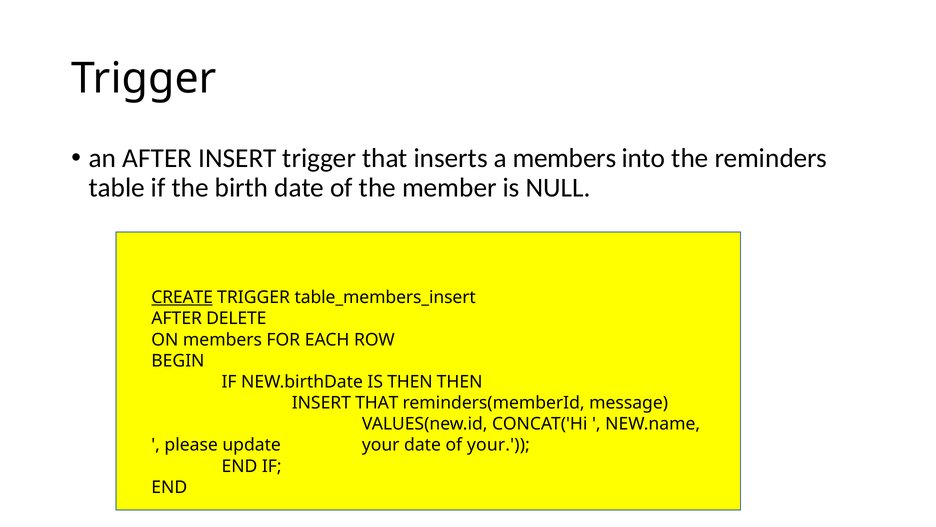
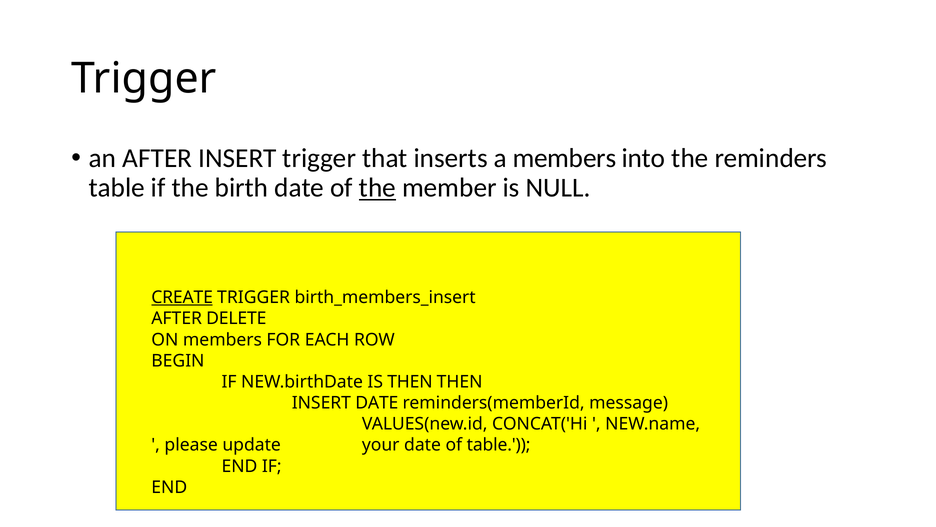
the at (377, 188) underline: none -> present
table_members_insert: table_members_insert -> birth_members_insert
INSERT THAT: THAT -> DATE
of your: your -> table
